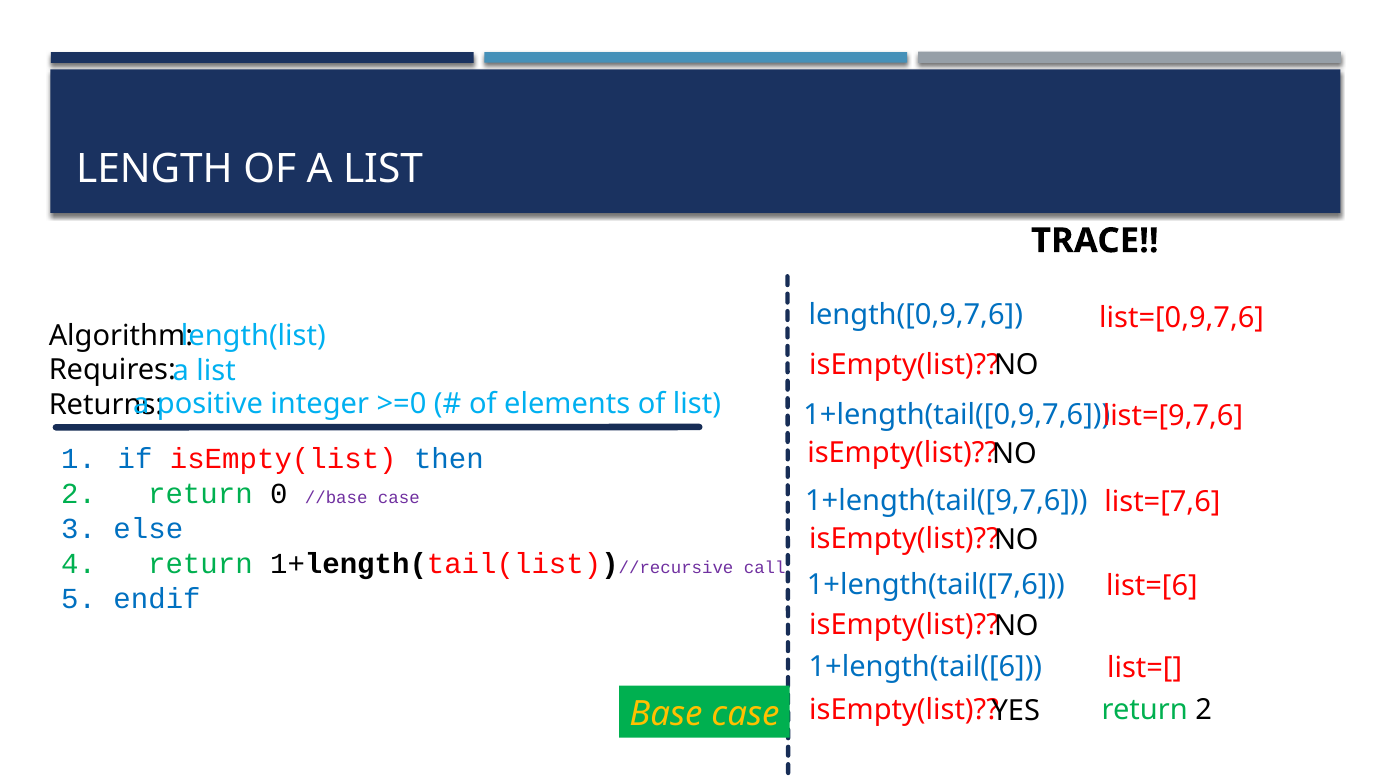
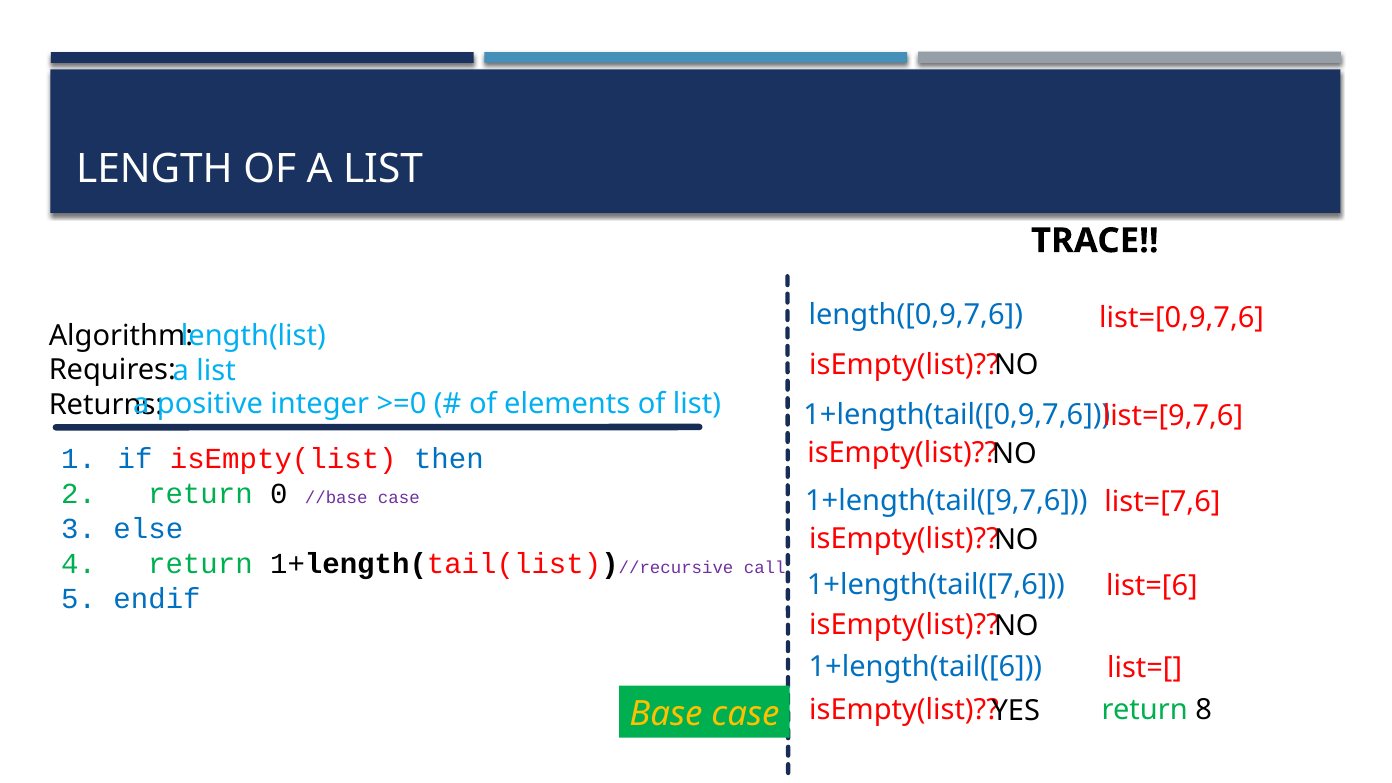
return 2: 2 -> 8
